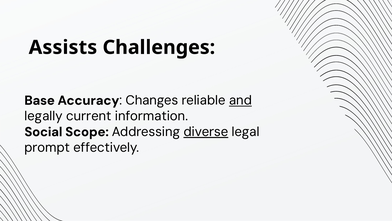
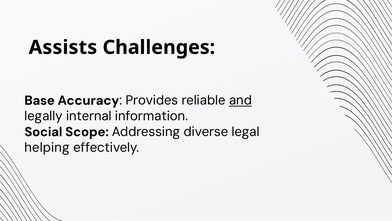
Changes: Changes -> Provides
current: current -> internal
diverse underline: present -> none
prompt: prompt -> helping
